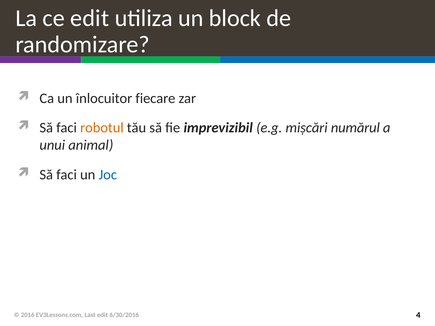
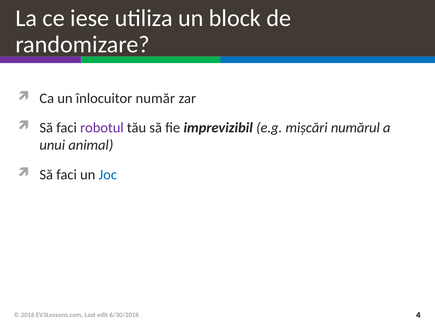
ce edit: edit -> iese
fiecare: fiecare -> număr
robotul colour: orange -> purple
